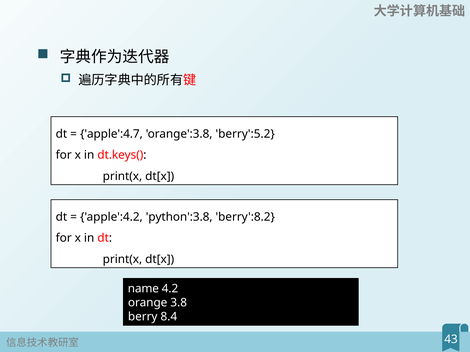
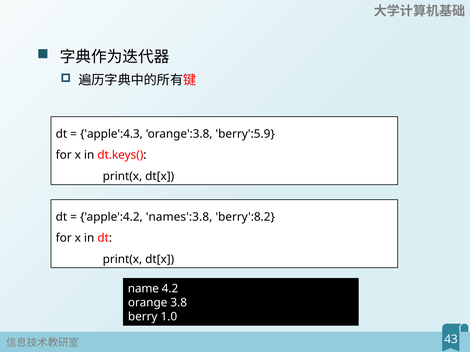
apple':4.7: apple':4.7 -> apple':4.3
berry':5.2: berry':5.2 -> berry':5.9
python':3.8: python':3.8 -> names':3.8
8.4: 8.4 -> 1.0
